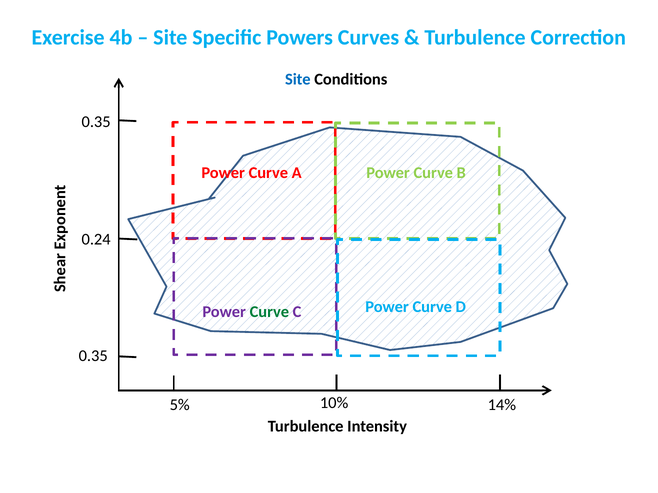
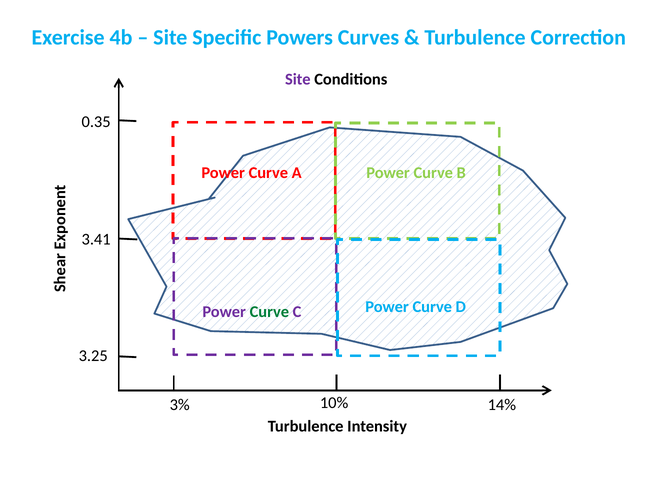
Site at (298, 80) colour: blue -> purple
0.24: 0.24 -> 3.41
0.35 at (93, 356): 0.35 -> 3.25
5%: 5% -> 3%
